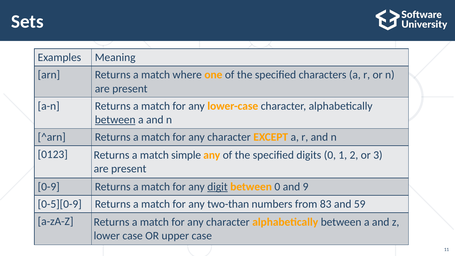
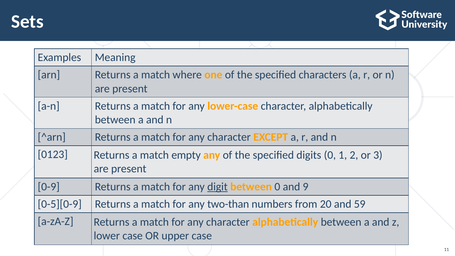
between at (115, 120) underline: present -> none
simple: simple -> empty
83: 83 -> 20
